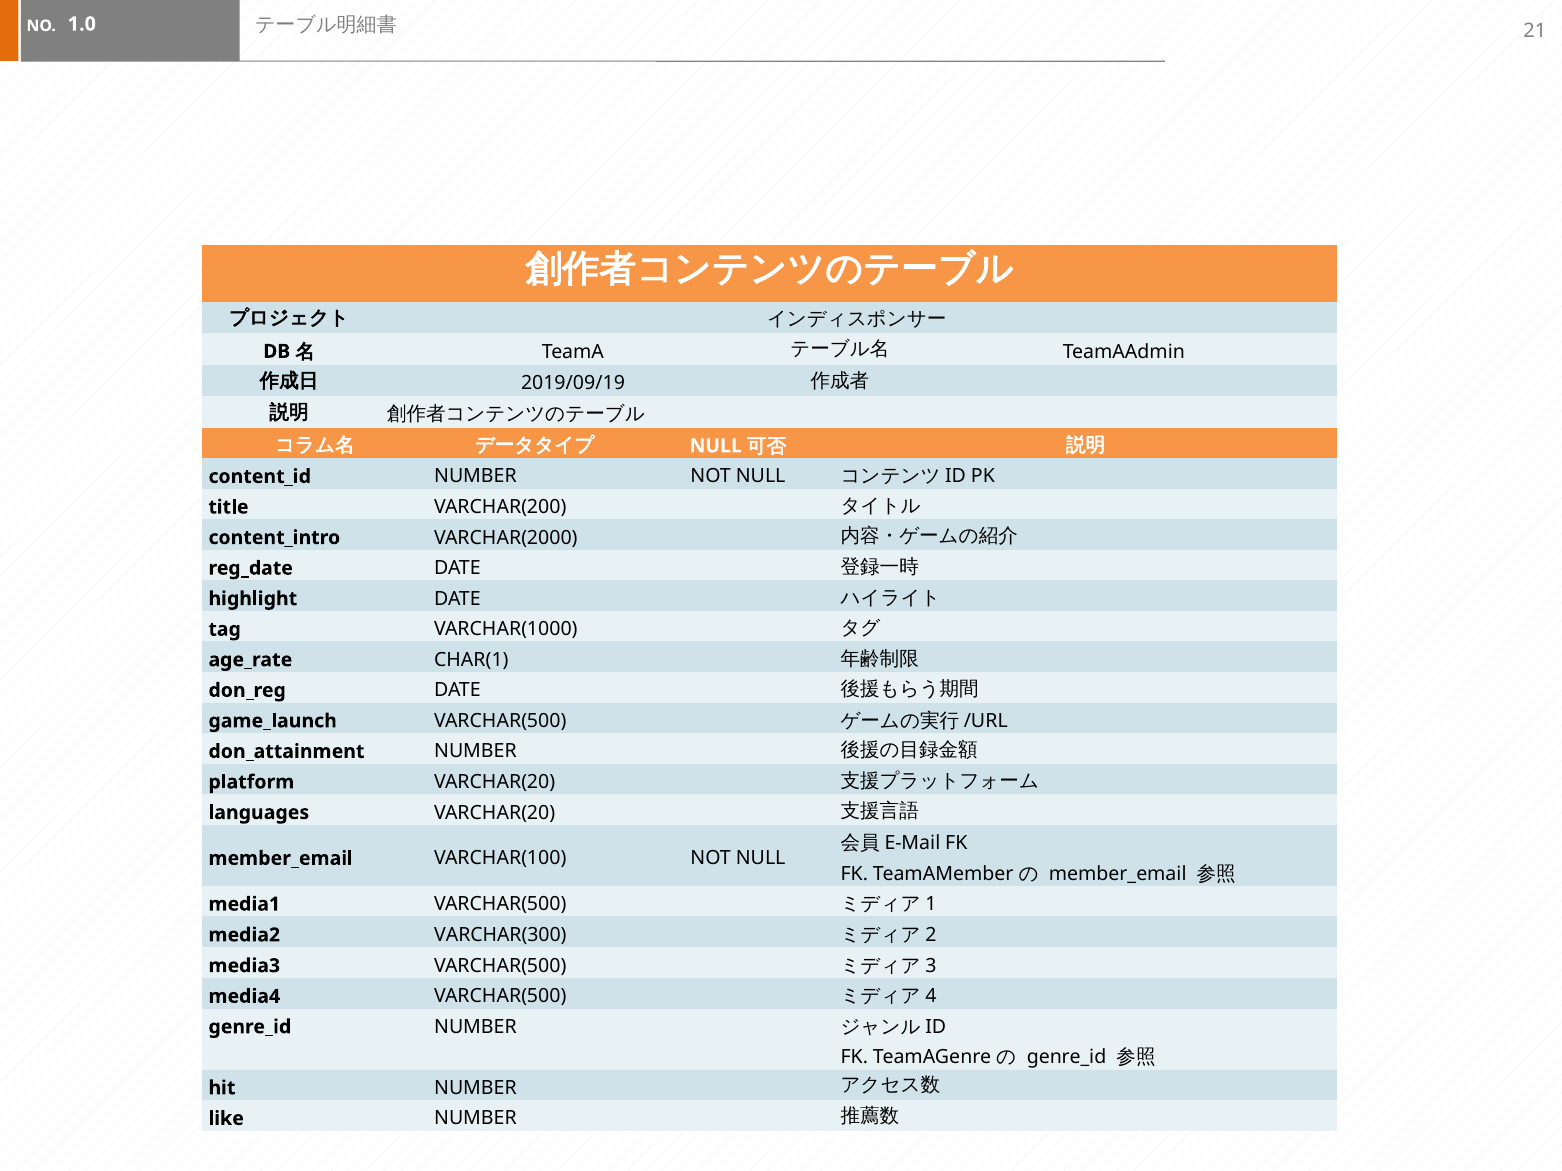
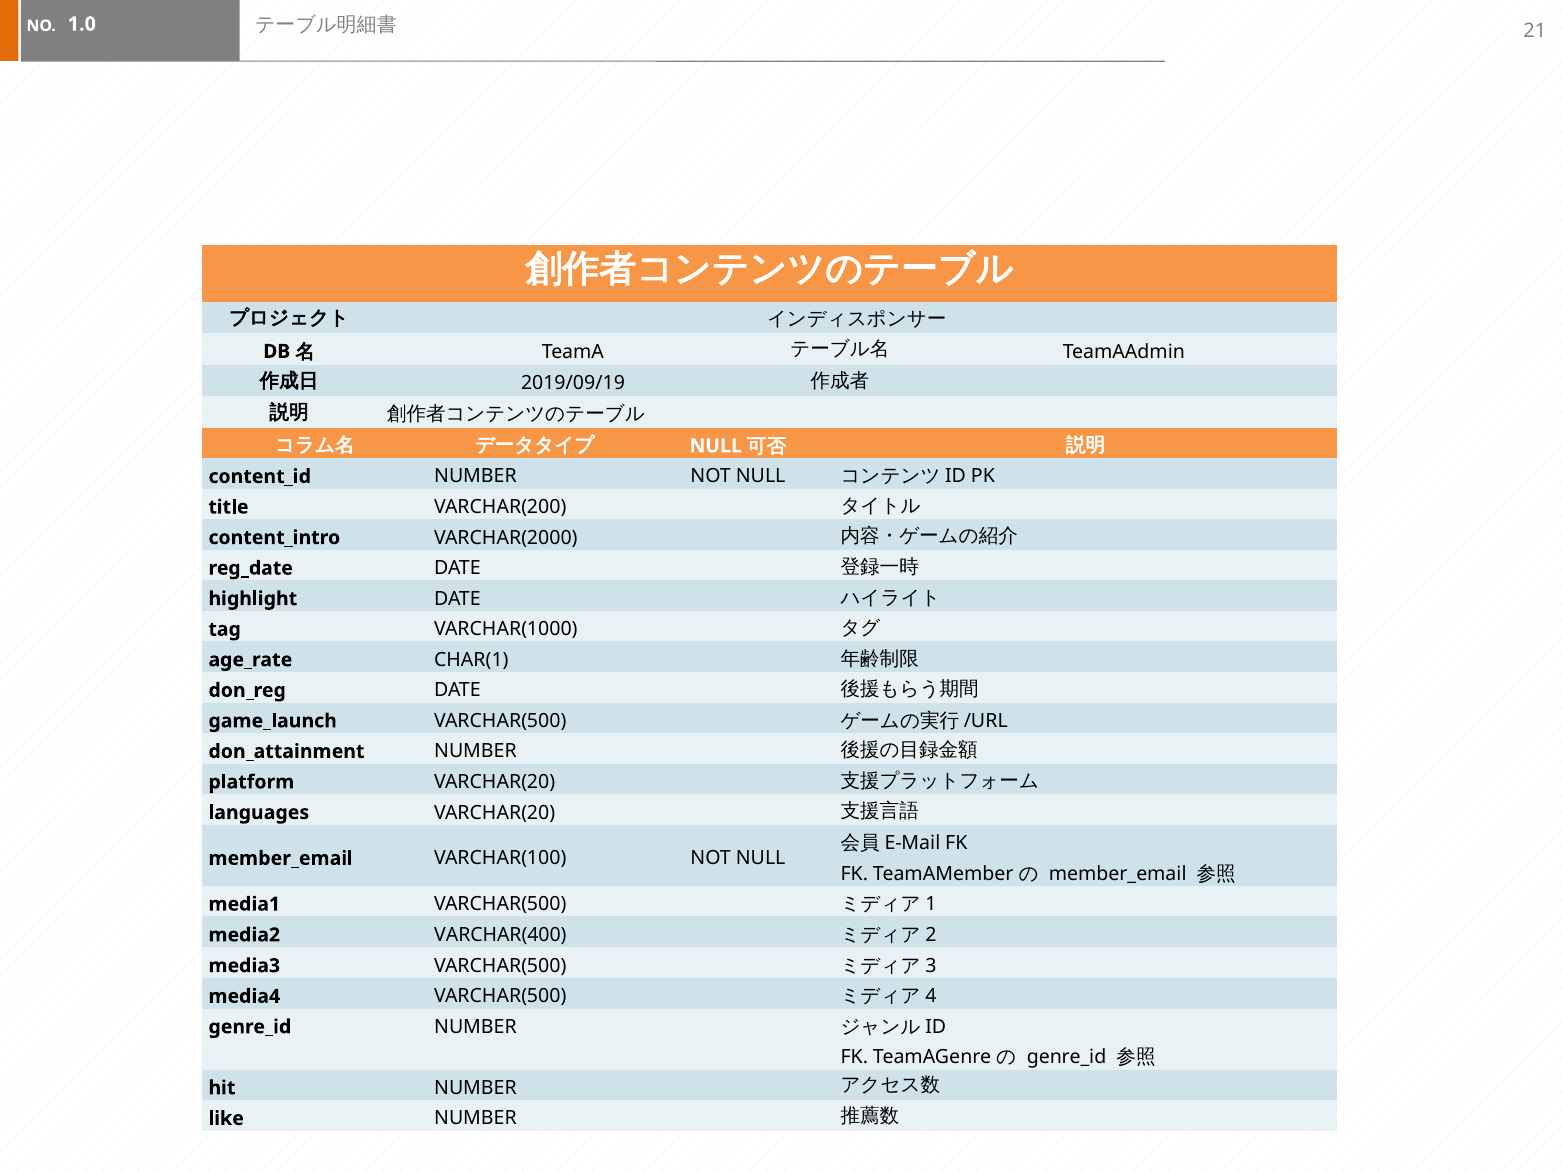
VARCHAR(300: VARCHAR(300 -> VARCHAR(400
